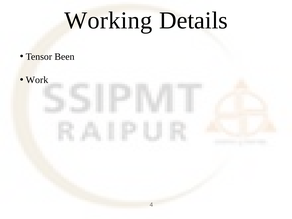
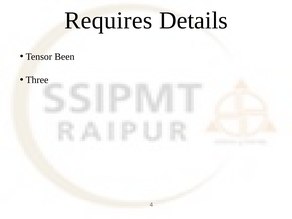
Working: Working -> Requires
Work: Work -> Three
